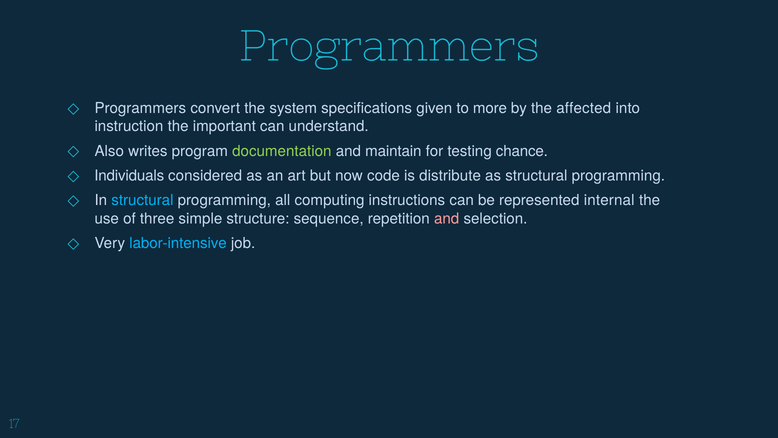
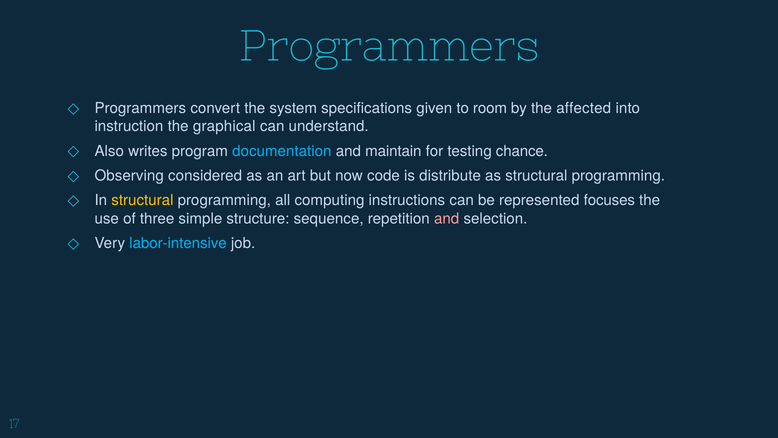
more: more -> room
important: important -> graphical
documentation colour: light green -> light blue
Individuals: Individuals -> Observing
structural at (142, 200) colour: light blue -> yellow
internal: internal -> focuses
